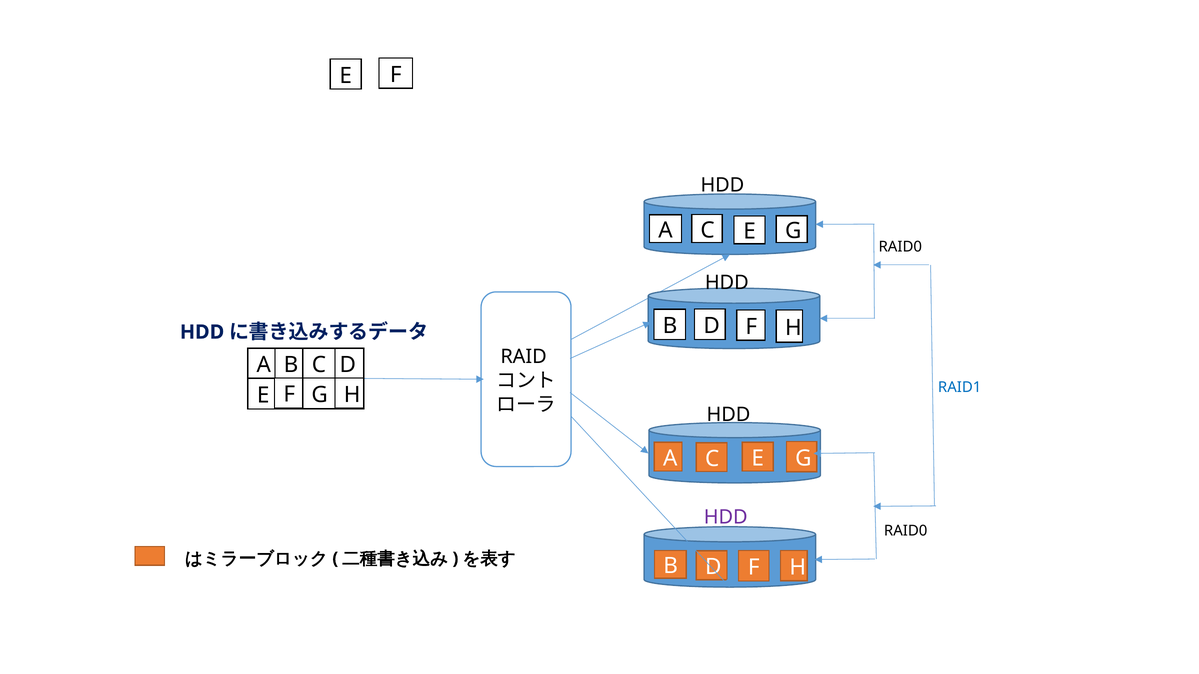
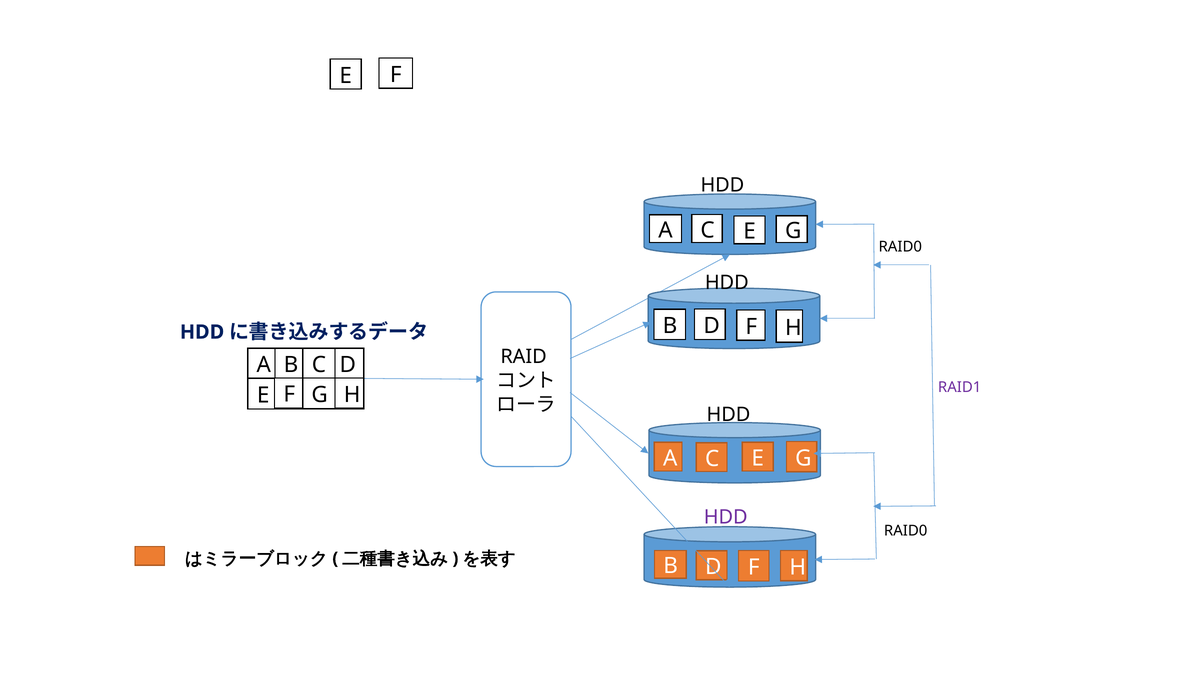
RAID1 colour: blue -> purple
